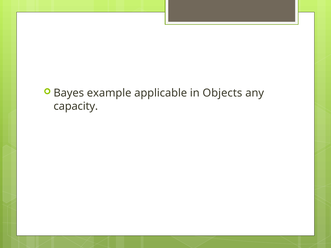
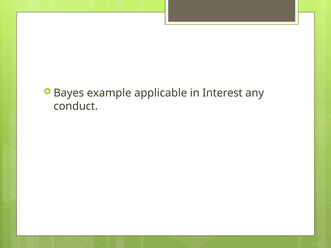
Objects: Objects -> Interest
capacity: capacity -> conduct
